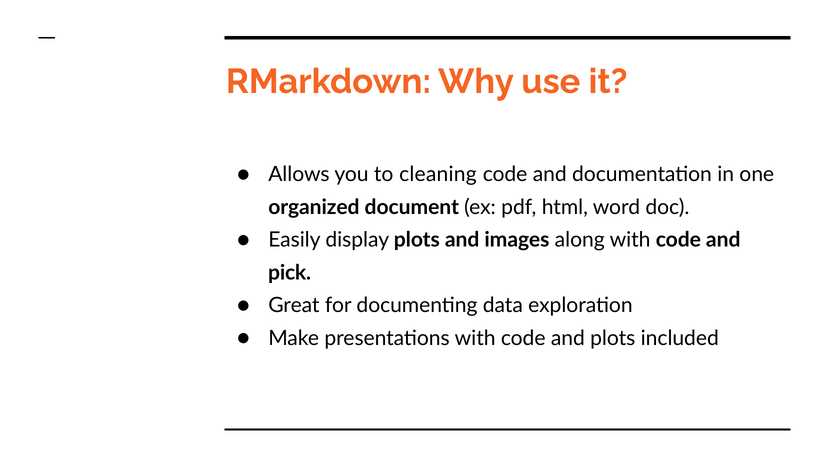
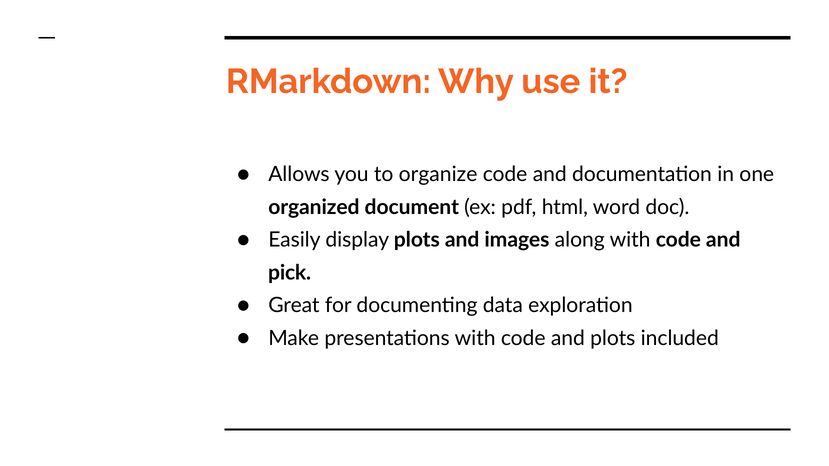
cleaning: cleaning -> organize
